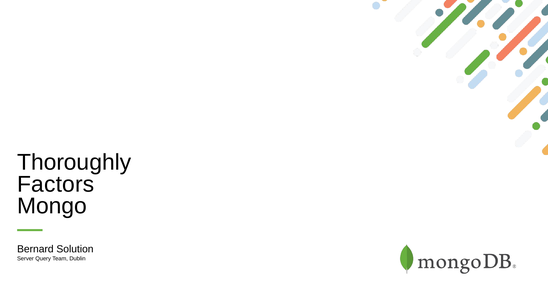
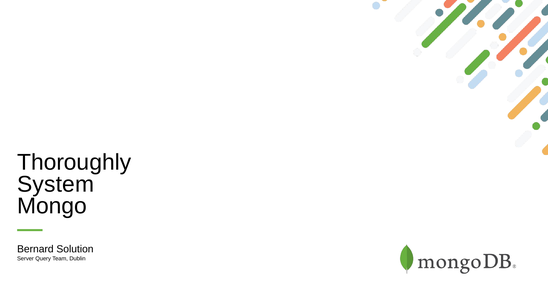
Factors: Factors -> System
